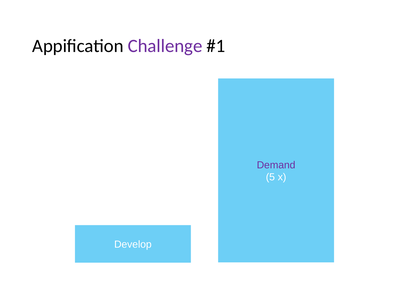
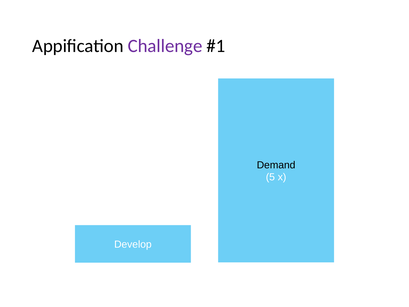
Demand colour: purple -> black
